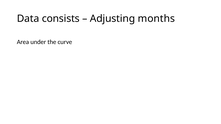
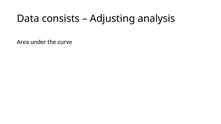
months: months -> analysis
